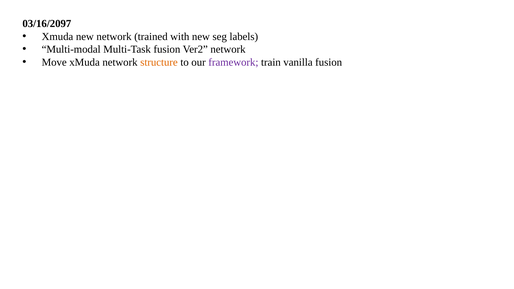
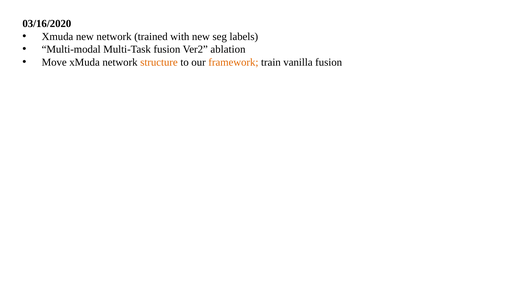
03/16/2097: 03/16/2097 -> 03/16/2020
Ver2 network: network -> ablation
framework colour: purple -> orange
